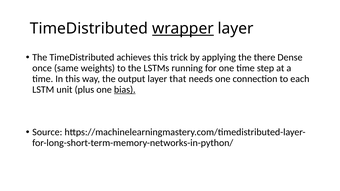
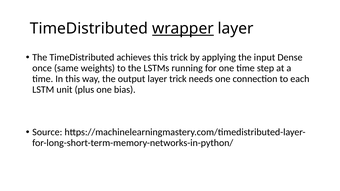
there: there -> input
layer that: that -> trick
bias underline: present -> none
